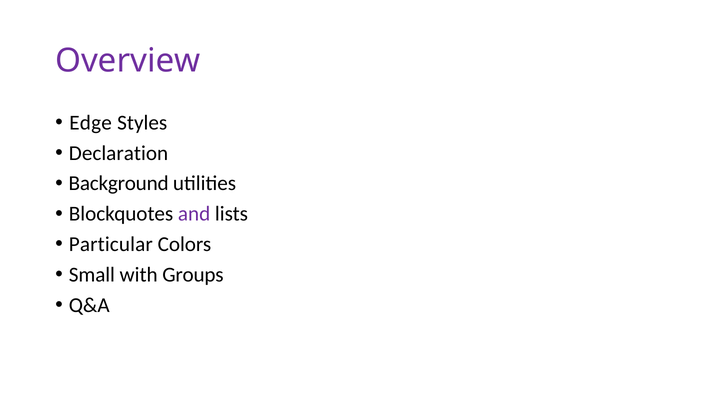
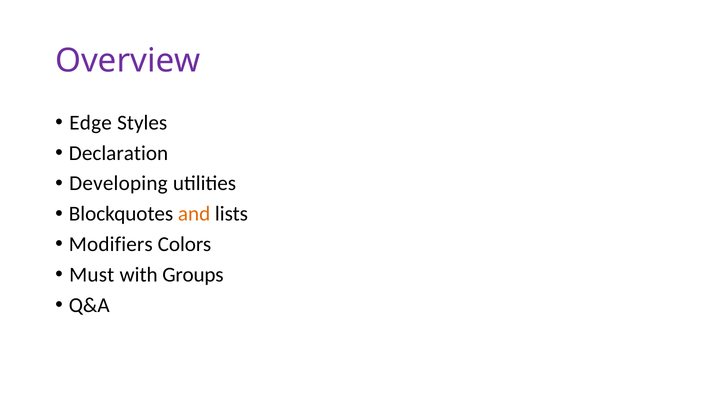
Background: Background -> Developing
and colour: purple -> orange
Particular: Particular -> Modifiers
Small: Small -> Must
